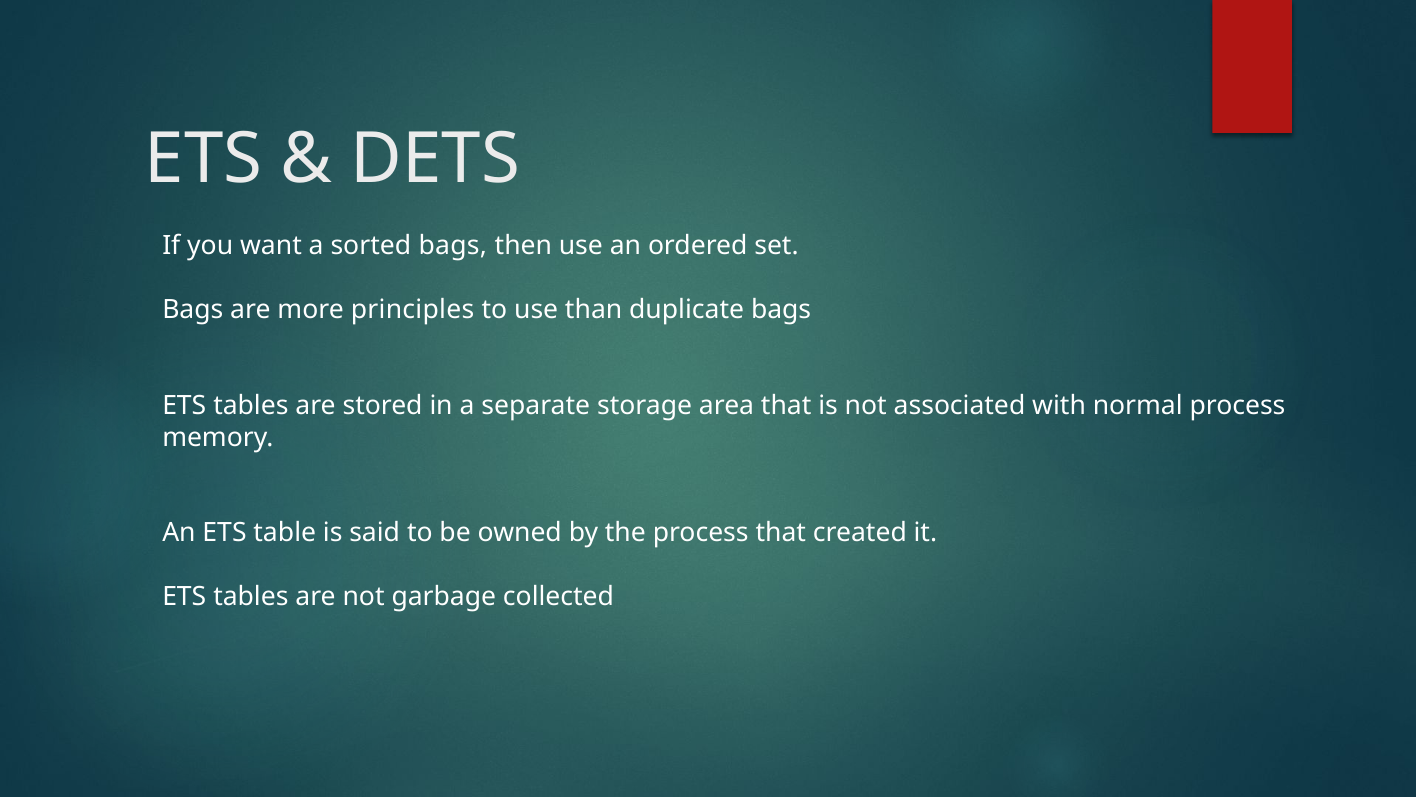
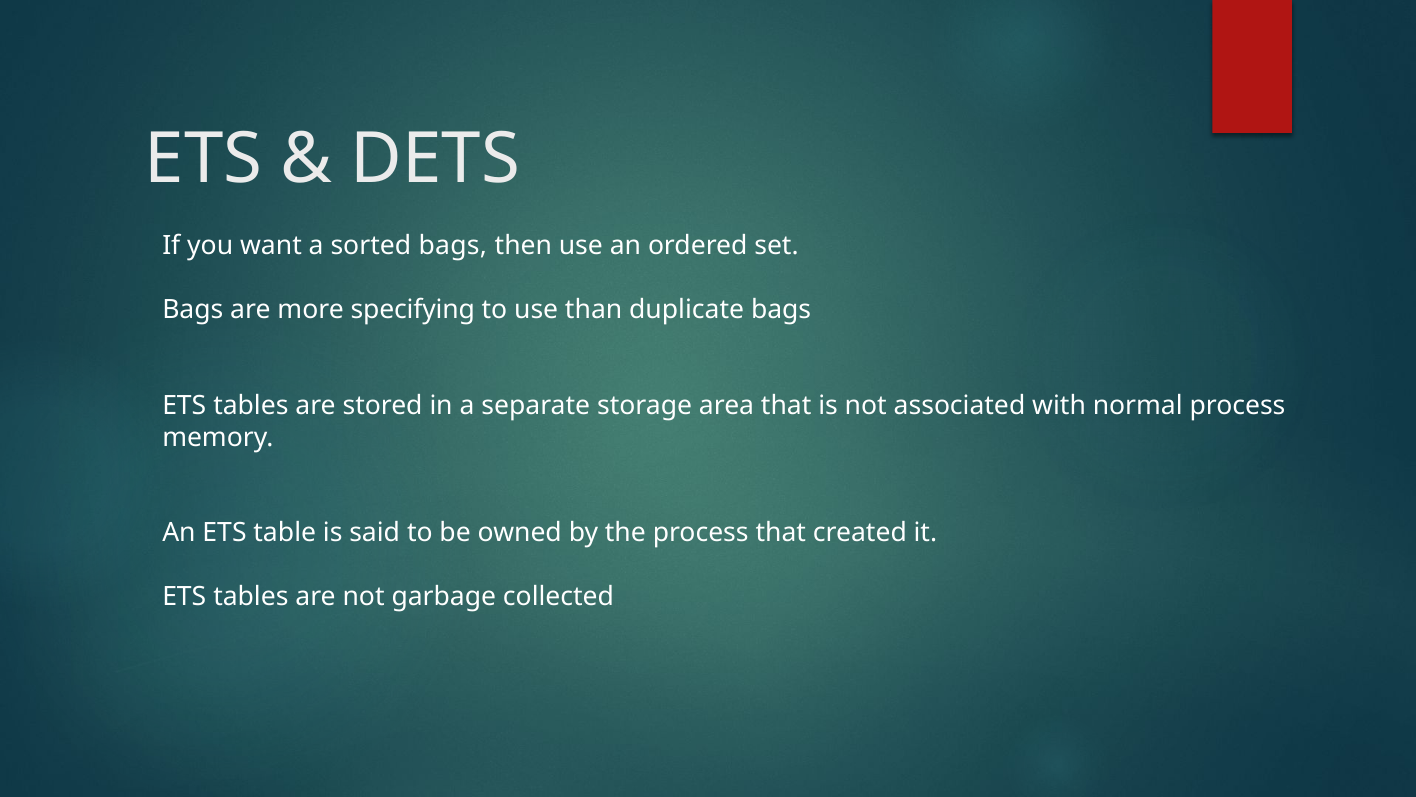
principles: principles -> specifying
